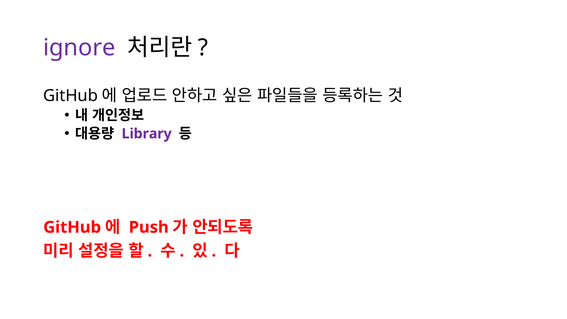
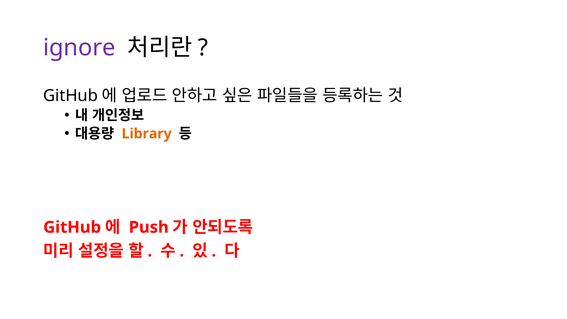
Library colour: purple -> orange
